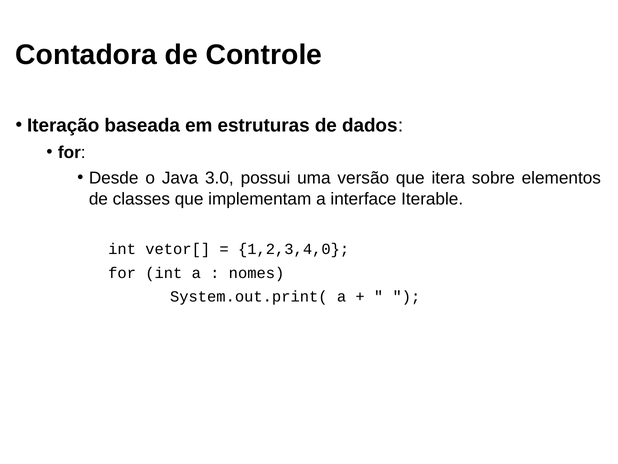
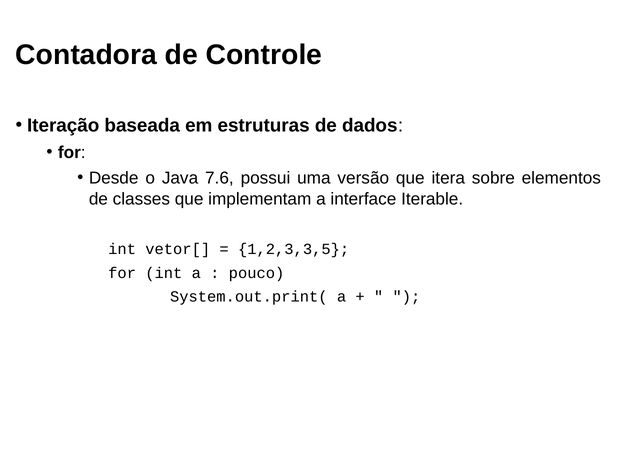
3.0: 3.0 -> 7.6
1,2,3,4,0: 1,2,3,4,0 -> 1,2,3,3,5
nomes: nomes -> pouco
